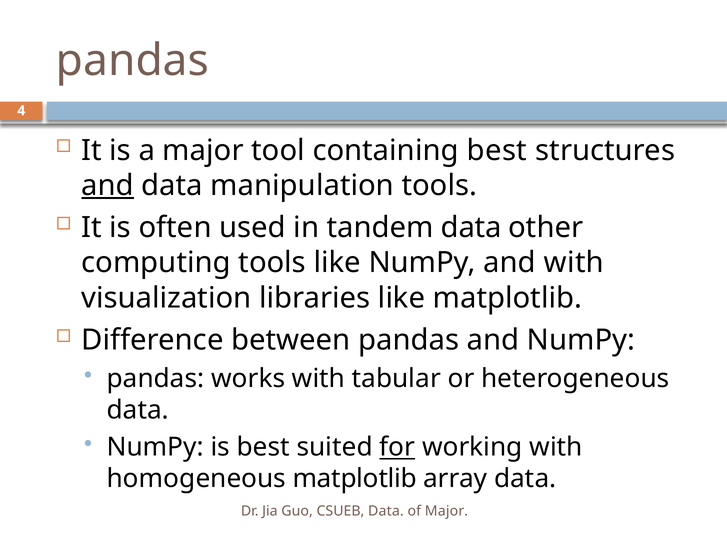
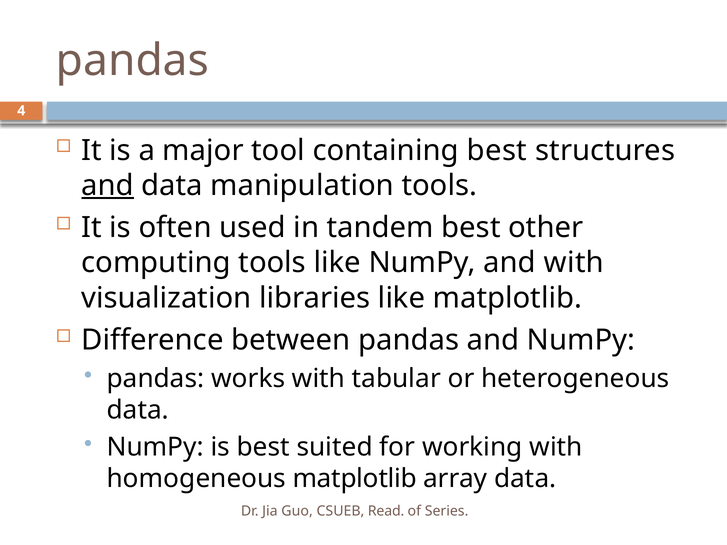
tandem data: data -> best
for underline: present -> none
CSUEB Data: Data -> Read
of Major: Major -> Series
